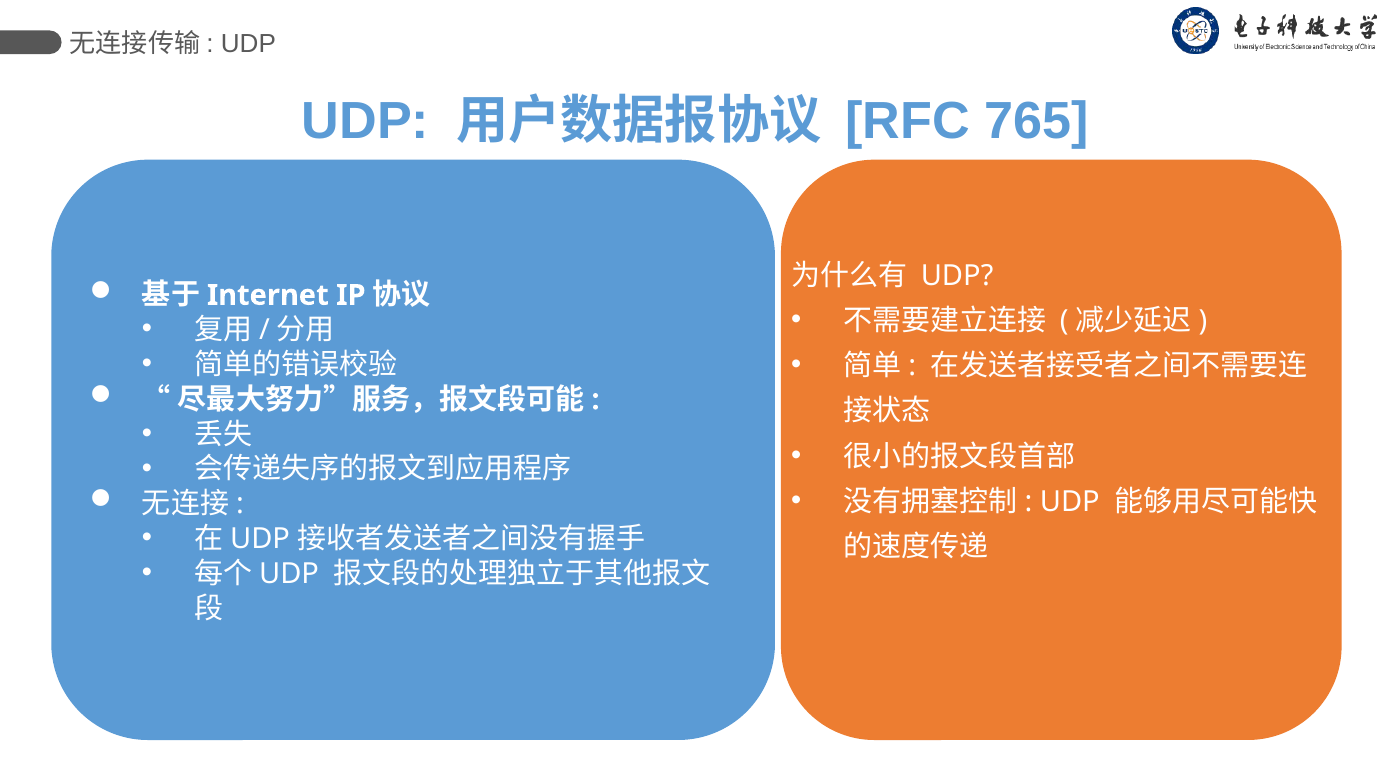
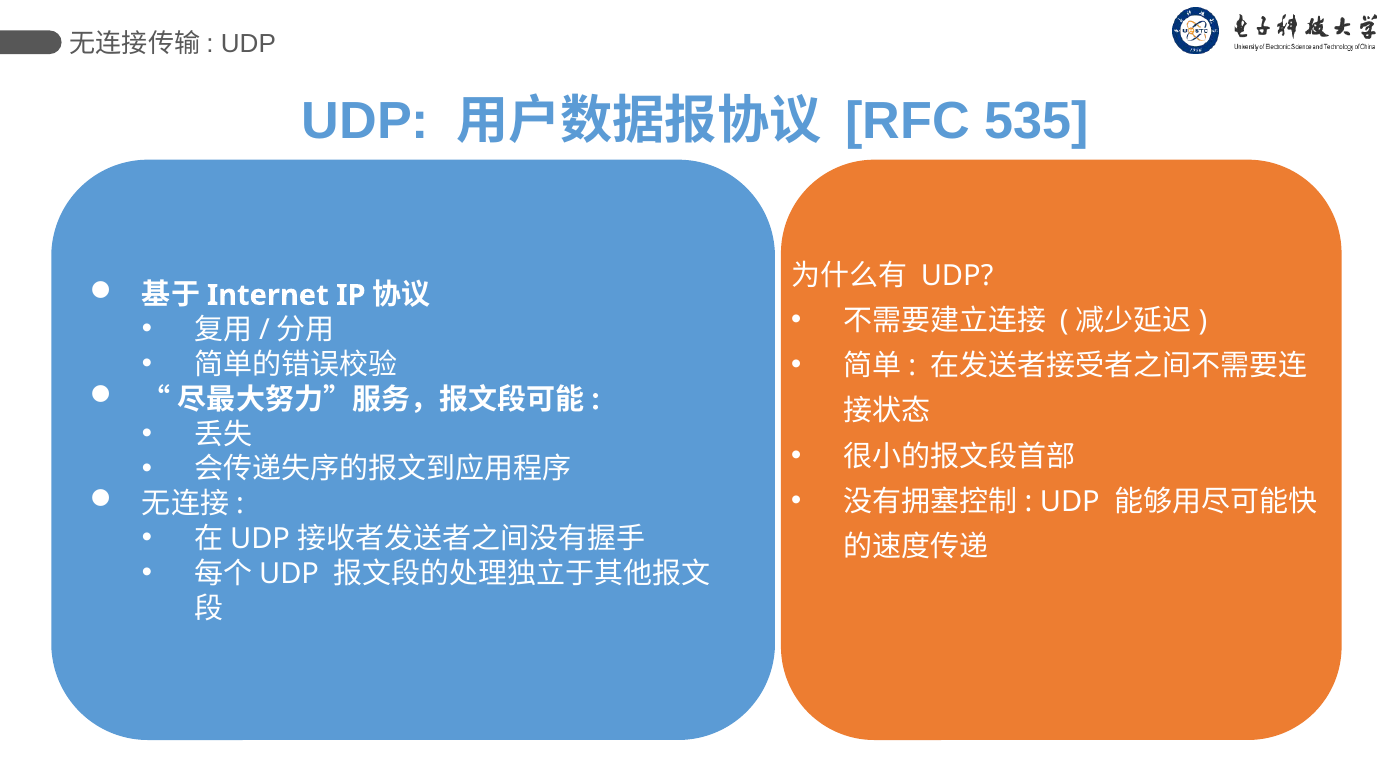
765: 765 -> 535
